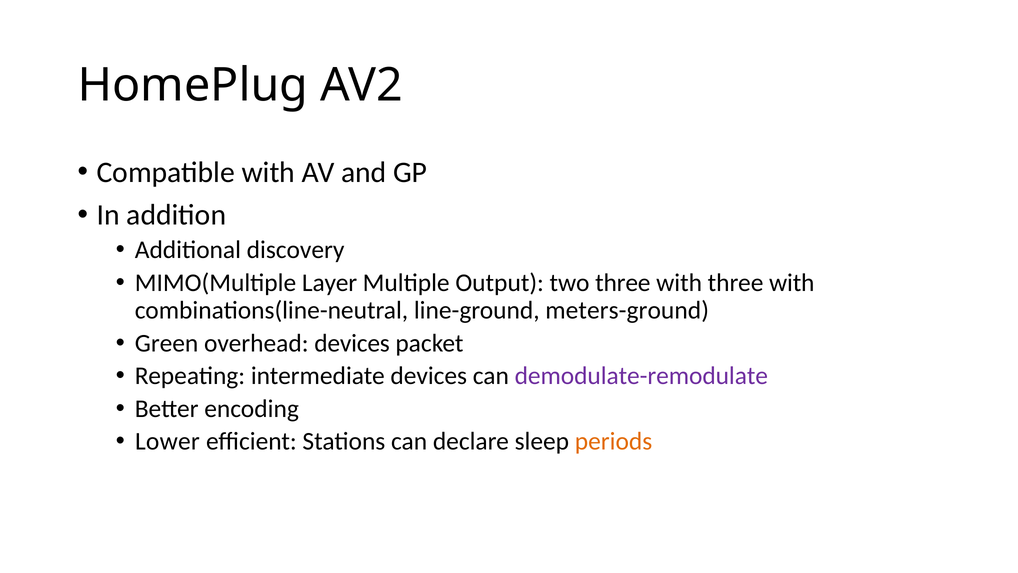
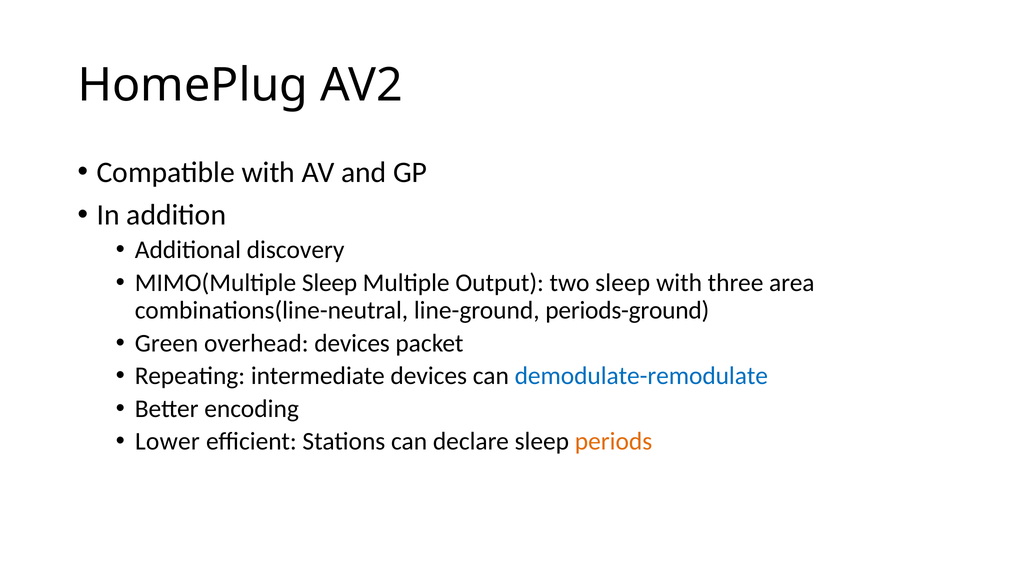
MIMO(Multiple Layer: Layer -> Sleep
two three: three -> sleep
with three with: with -> area
meters-ground: meters-ground -> periods-ground
demodulate-remodulate colour: purple -> blue
